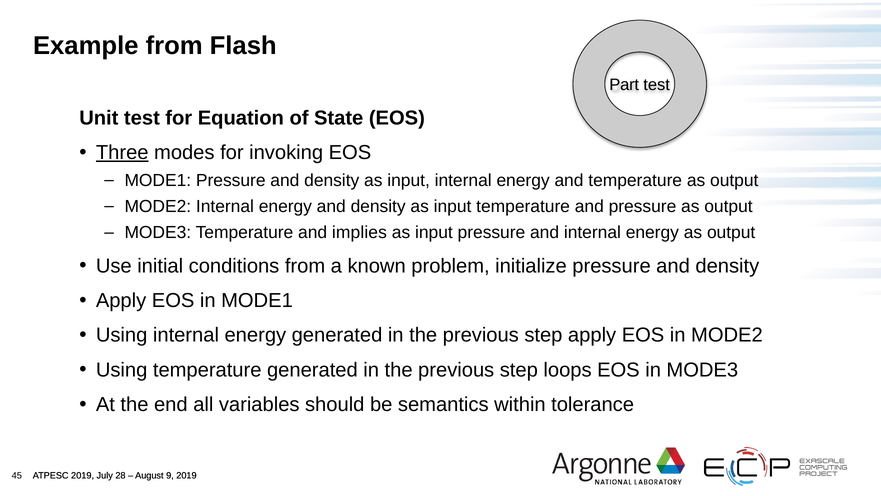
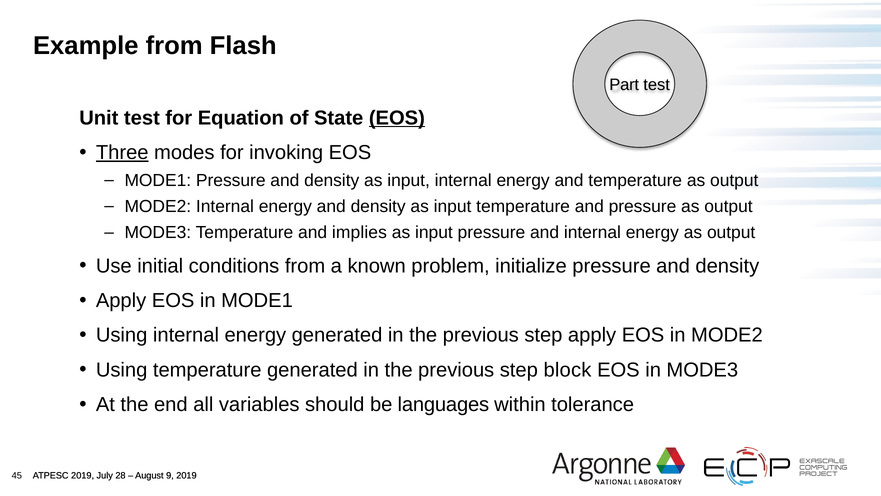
EOS at (397, 118) underline: none -> present
loops: loops -> block
semantics: semantics -> languages
